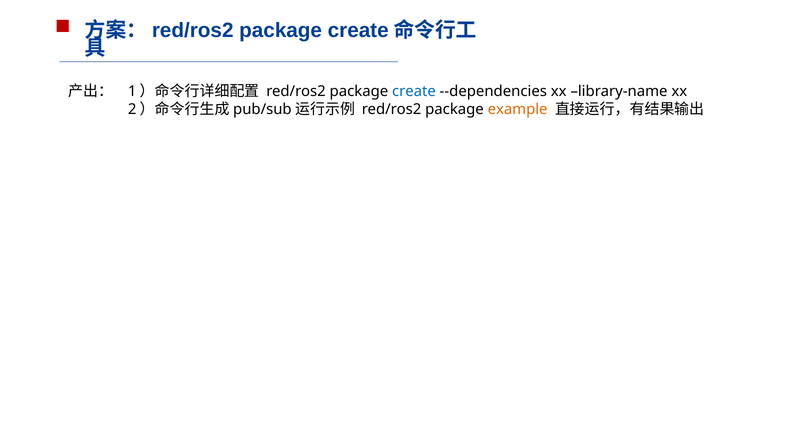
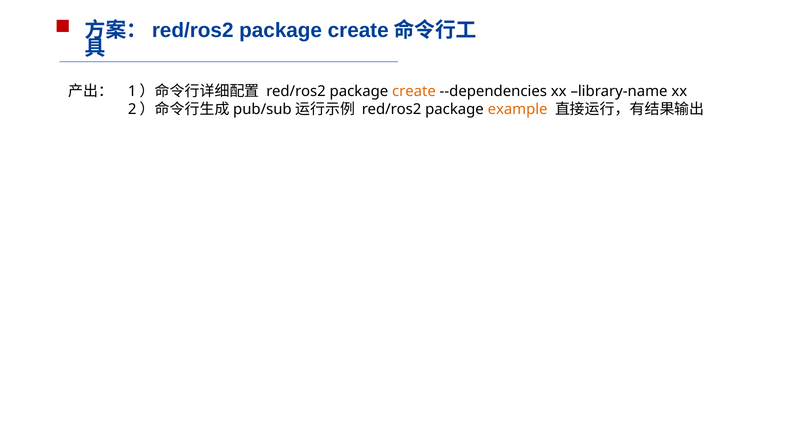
create colour: blue -> orange
